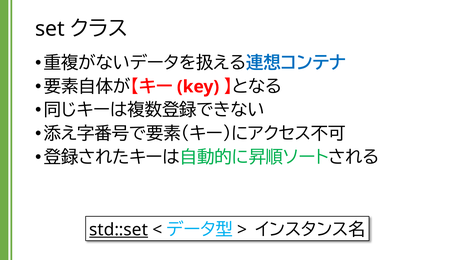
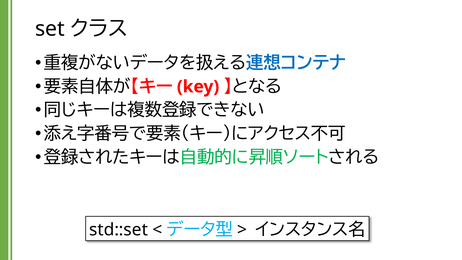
std::set underline: present -> none
